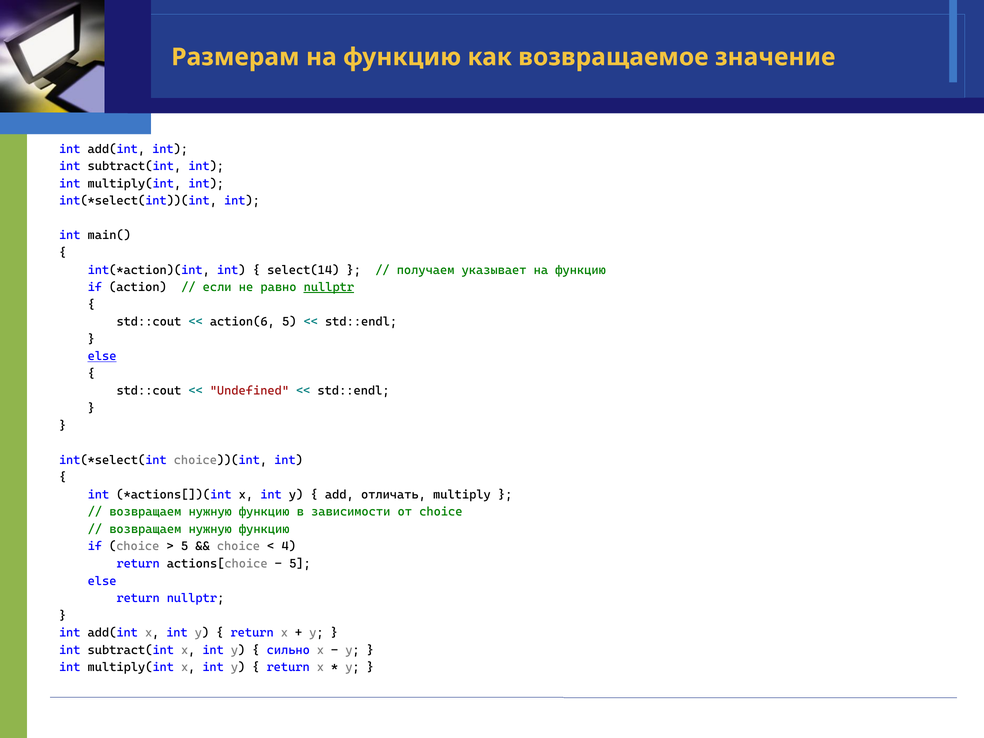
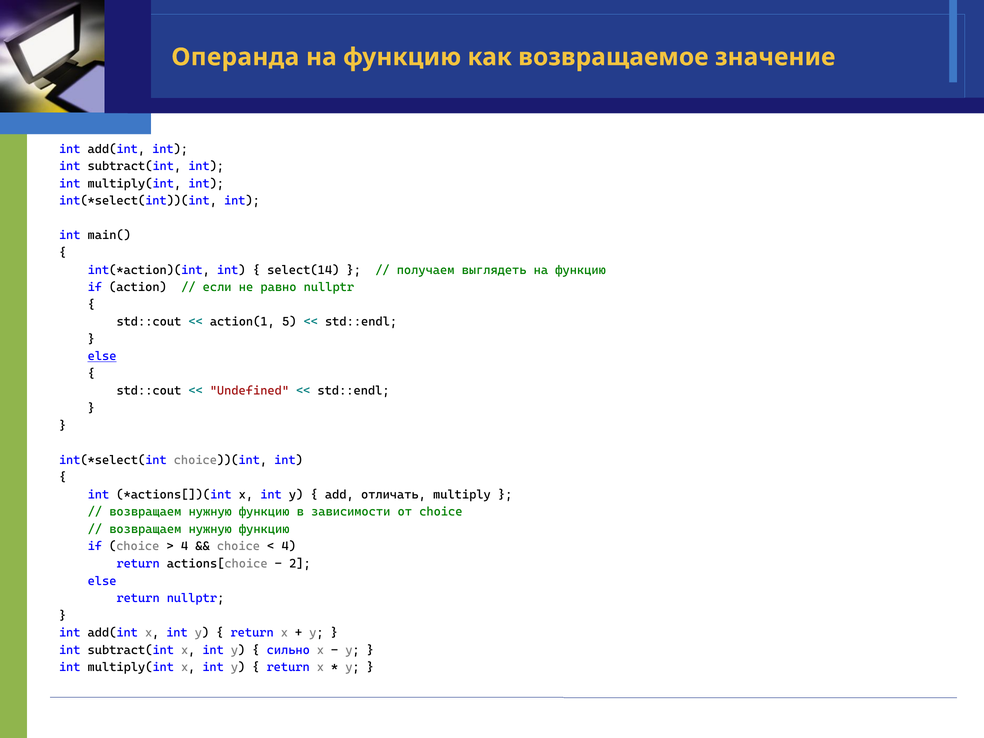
Размерам: Размерам -> Операнда
указывает: указывает -> выглядеть
nullptr at (329, 287) underline: present -> none
action(6: action(6 -> action(1
5 at (184, 546): 5 -> 4
5 at (300, 564): 5 -> 2
